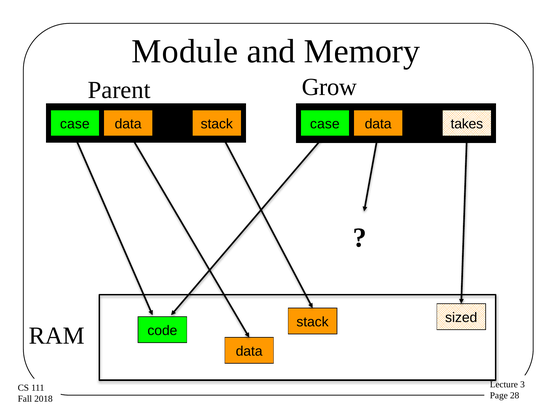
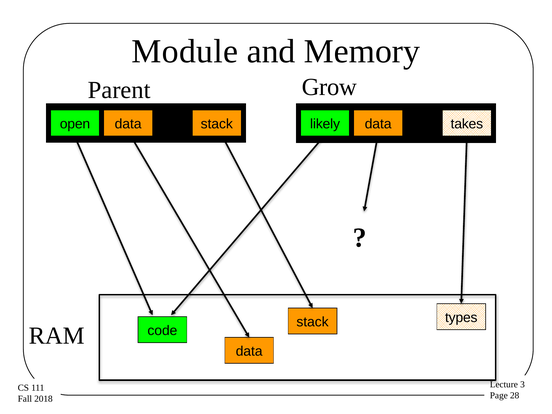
case at (75, 124): case -> open
stack case: case -> likely
sized: sized -> types
